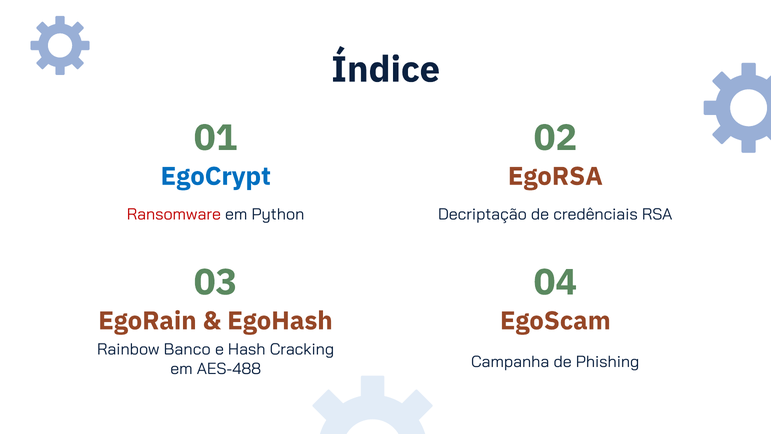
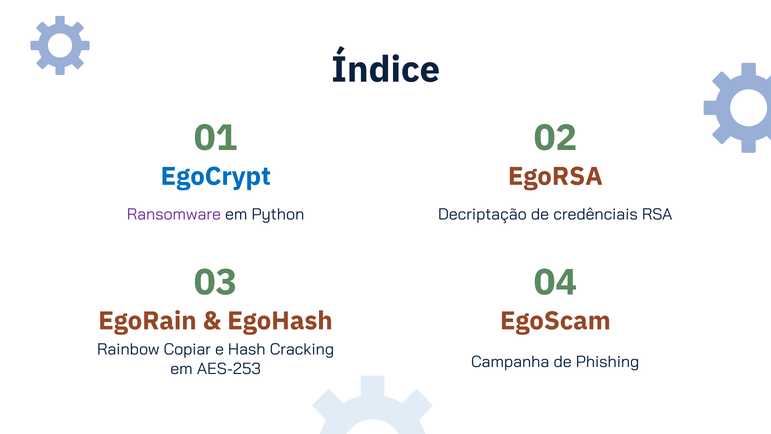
Ransomware colour: red -> purple
Banco: Banco -> Copiar
AES-488: AES-488 -> AES-253
